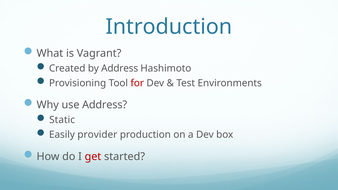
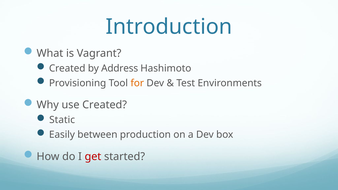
for colour: red -> orange
use Address: Address -> Created
provider: provider -> between
